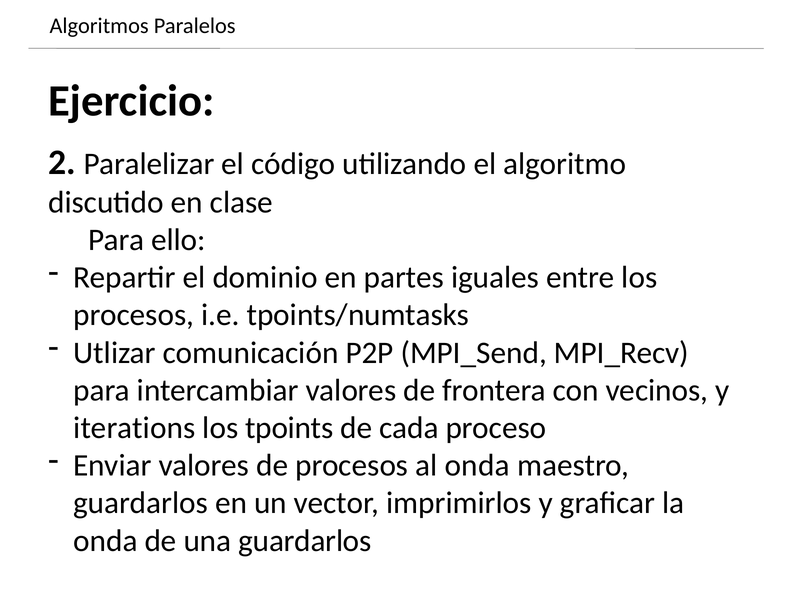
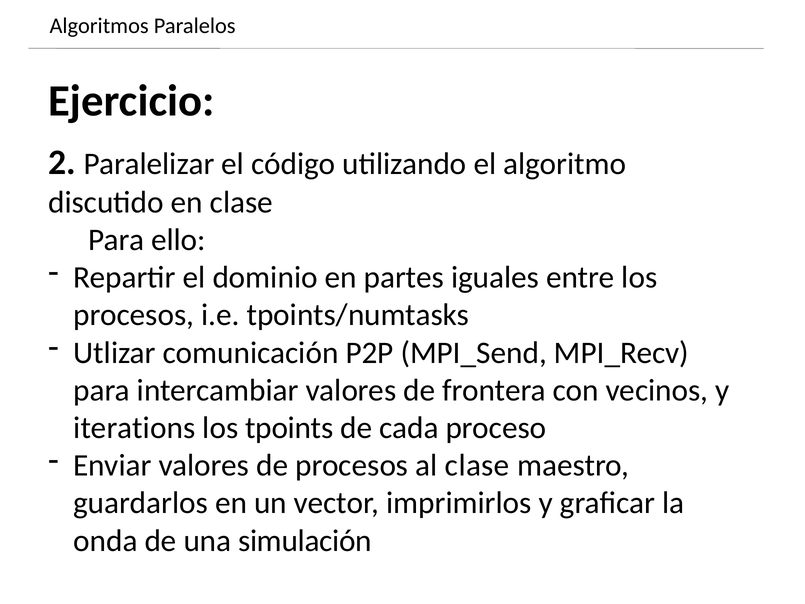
al onda: onda -> clase
una guardarlos: guardarlos -> simulación
